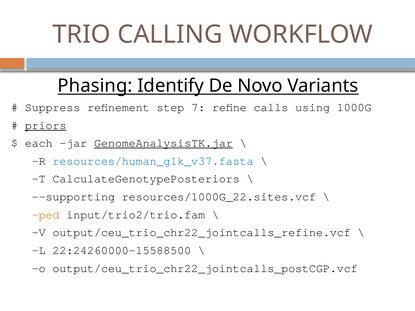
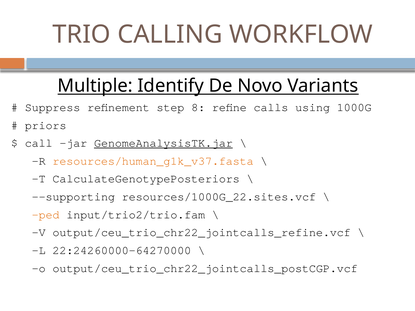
Phasing: Phasing -> Multiple
7: 7 -> 8
priors underline: present -> none
each: each -> call
resources/human_g1k_v37.fasta colour: blue -> orange
22:24260000-15588500: 22:24260000-15588500 -> 22:24260000-64270000
